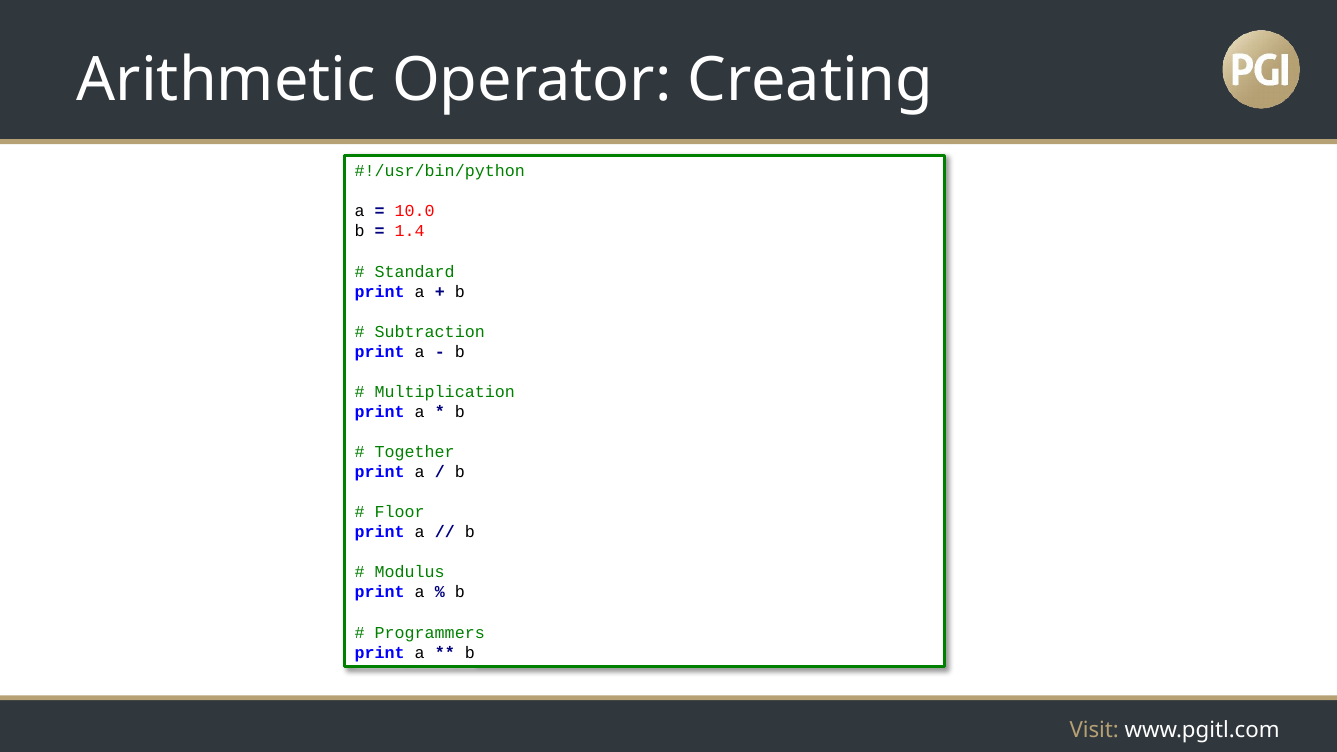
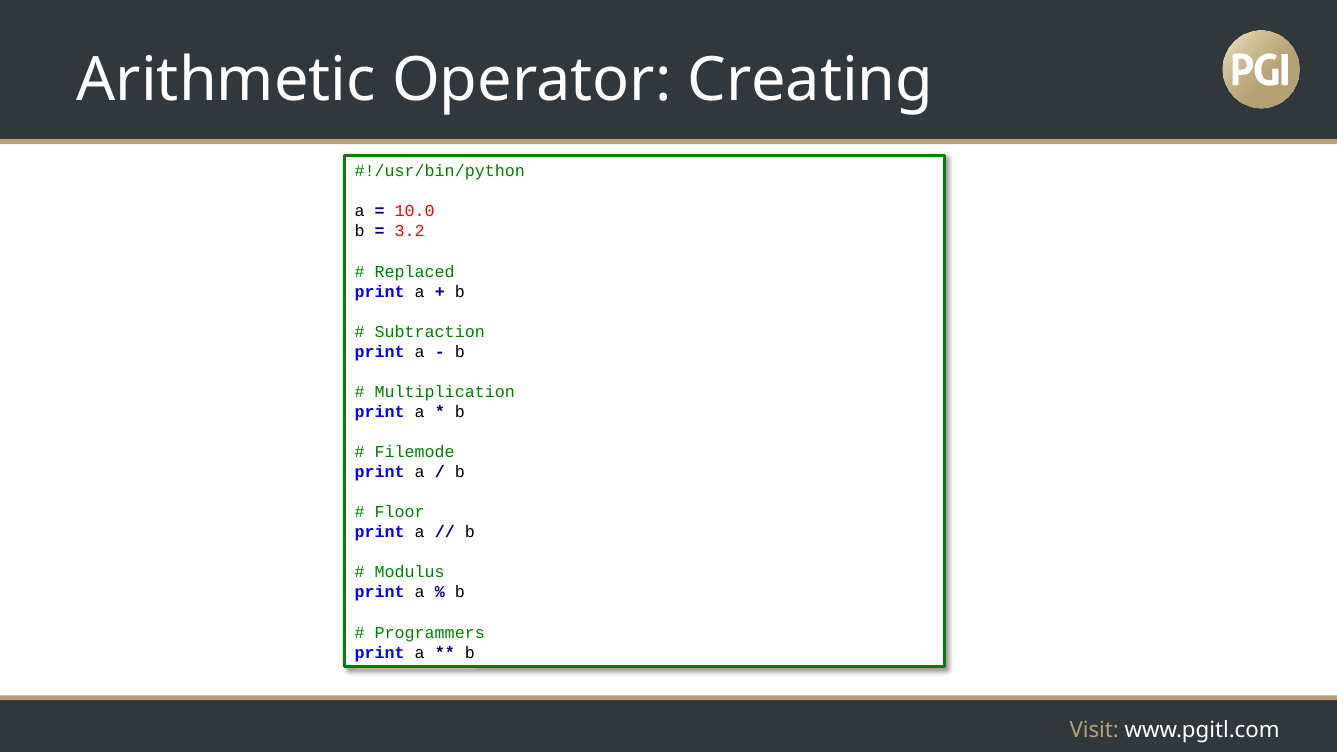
1.4: 1.4 -> 3.2
Standard: Standard -> Replaced
Together: Together -> Filemode
